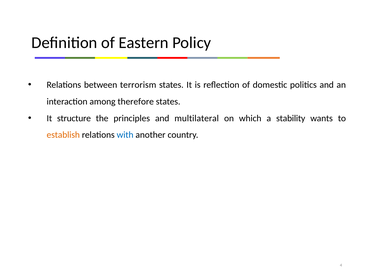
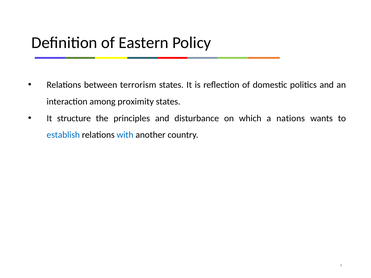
therefore: therefore -> proximity
multilateral: multilateral -> disturbance
stability: stability -> nations
establish colour: orange -> blue
